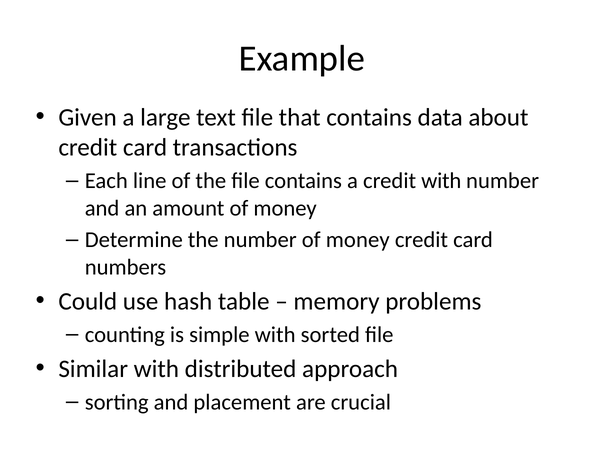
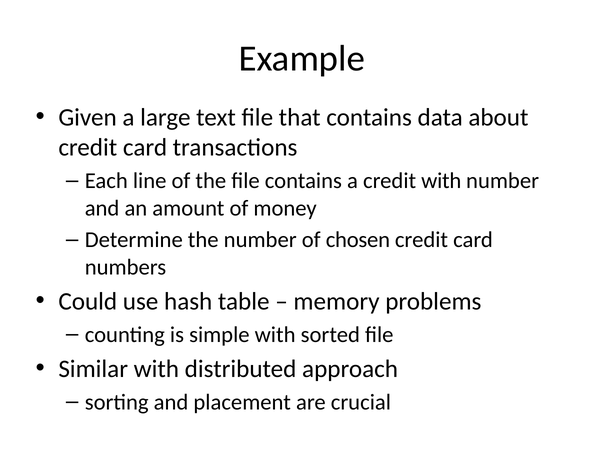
number of money: money -> chosen
